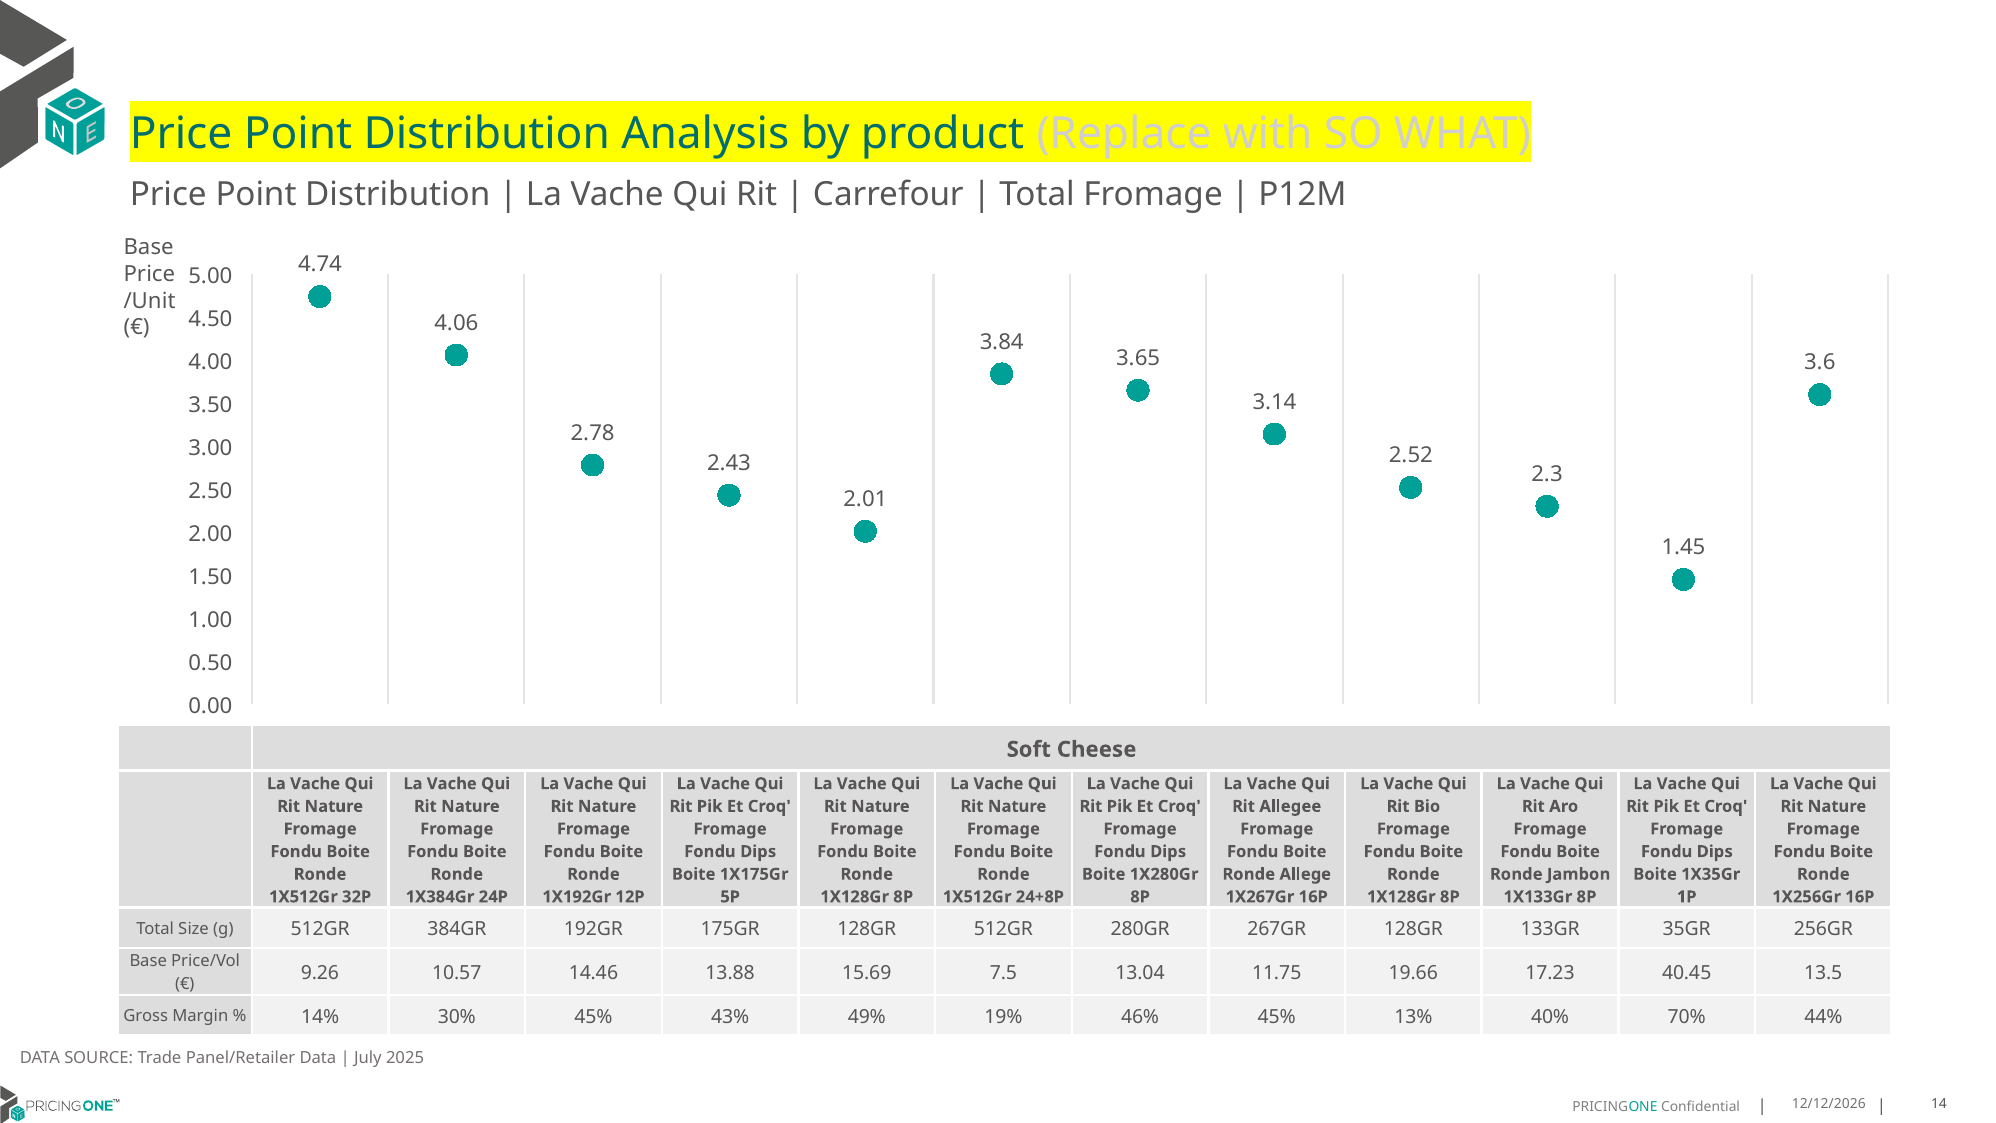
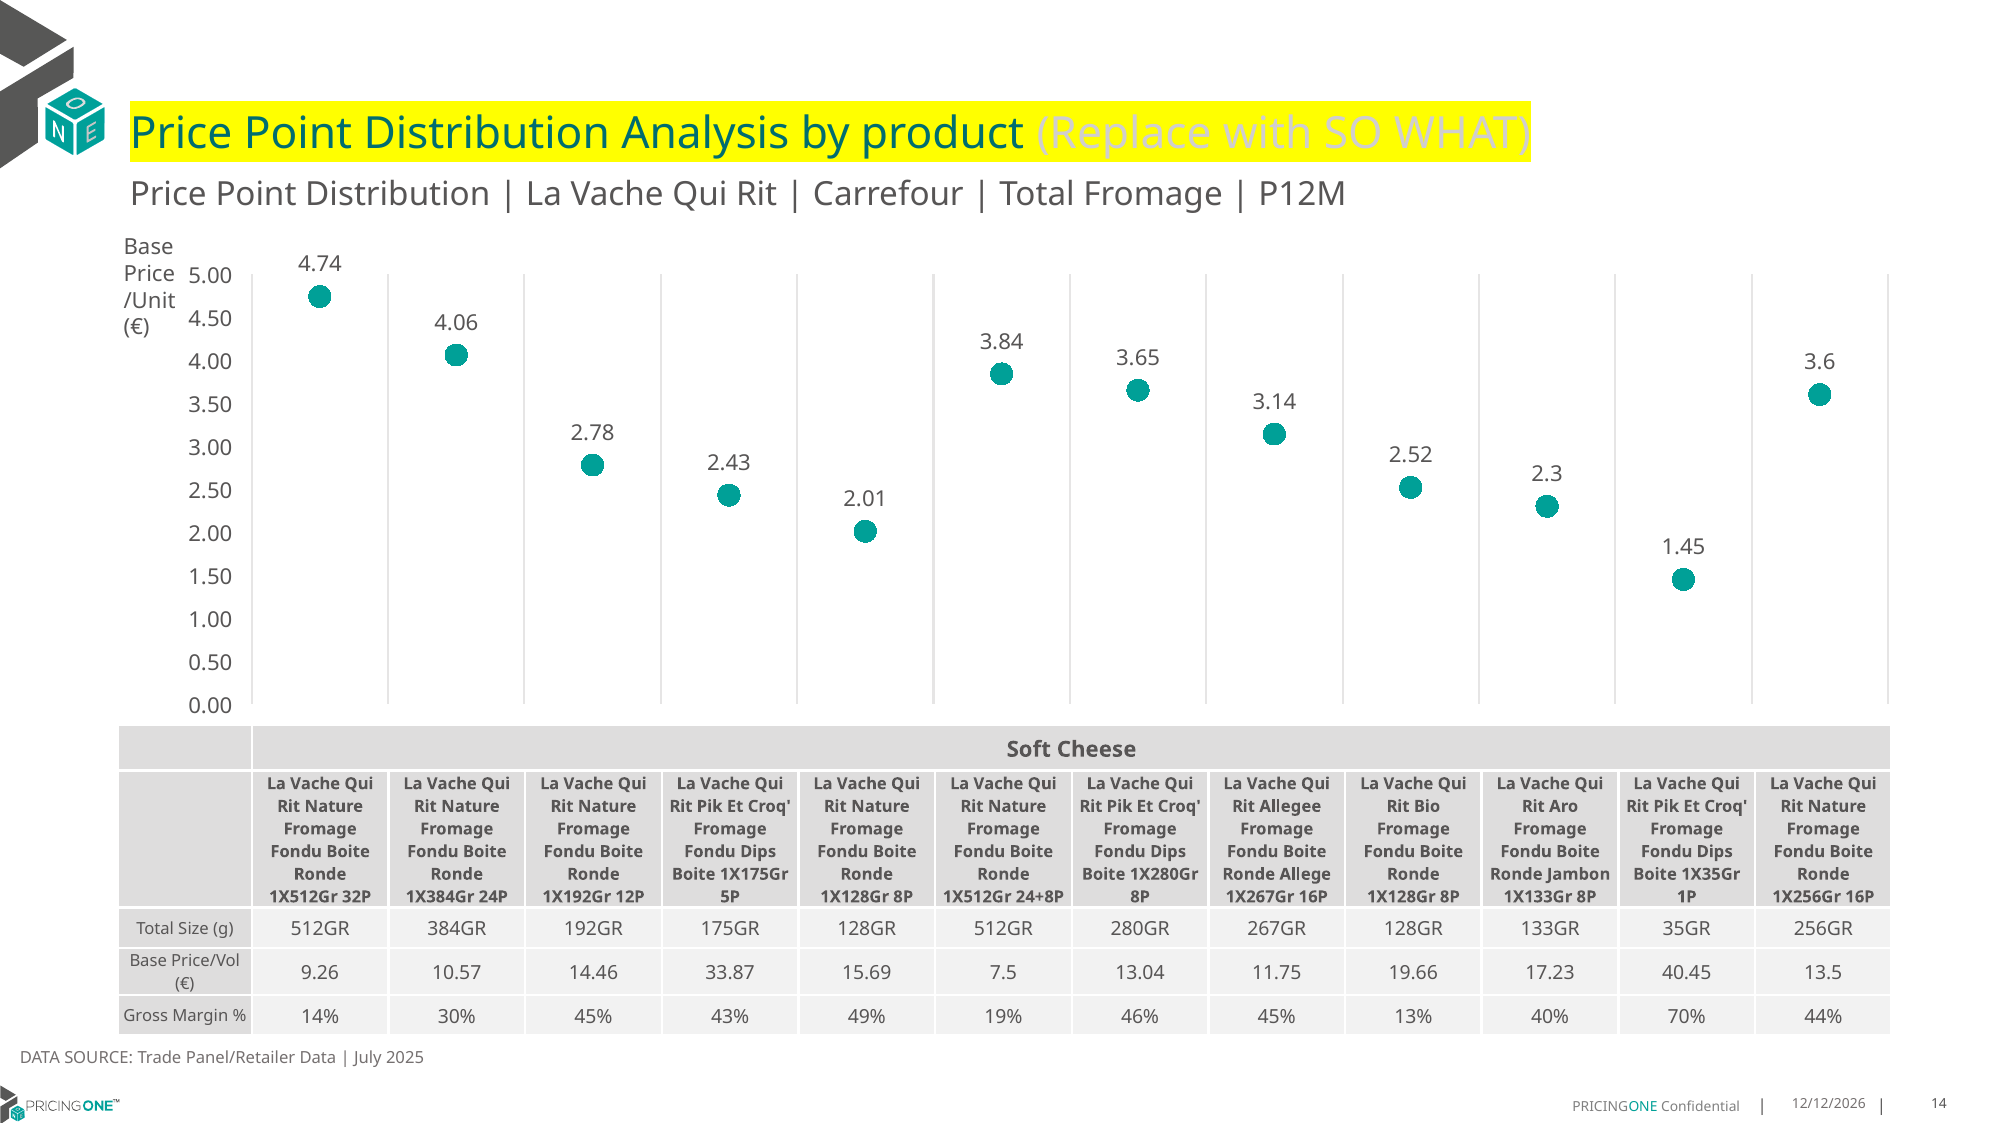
13.88: 13.88 -> 33.87
